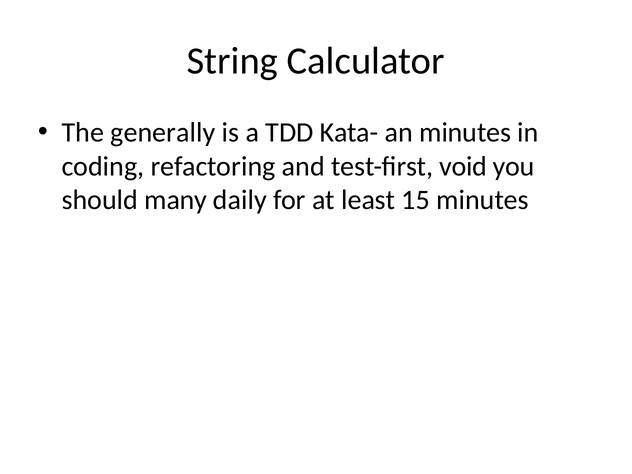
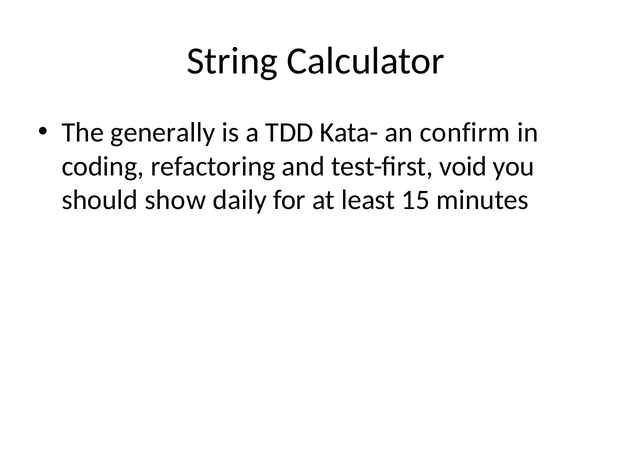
an minutes: minutes -> confirm
many: many -> show
